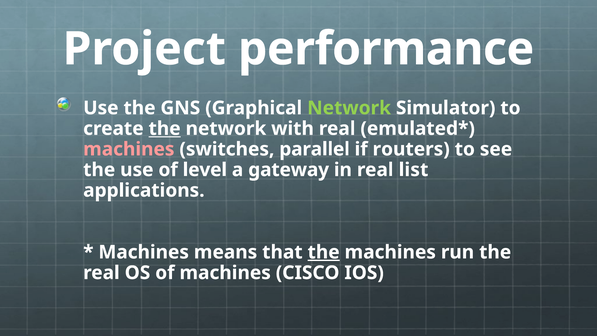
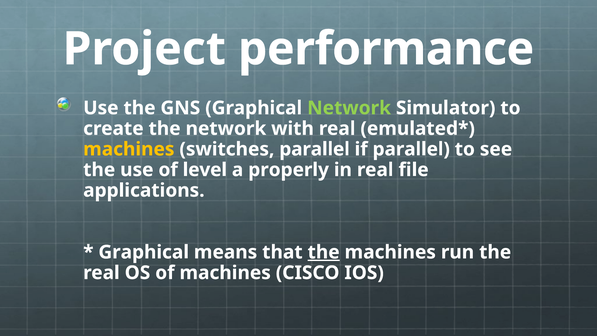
the at (165, 129) underline: present -> none
machines at (129, 149) colour: pink -> yellow
if routers: routers -> parallel
gateway: gateway -> properly
list: list -> file
Machines at (144, 252): Machines -> Graphical
